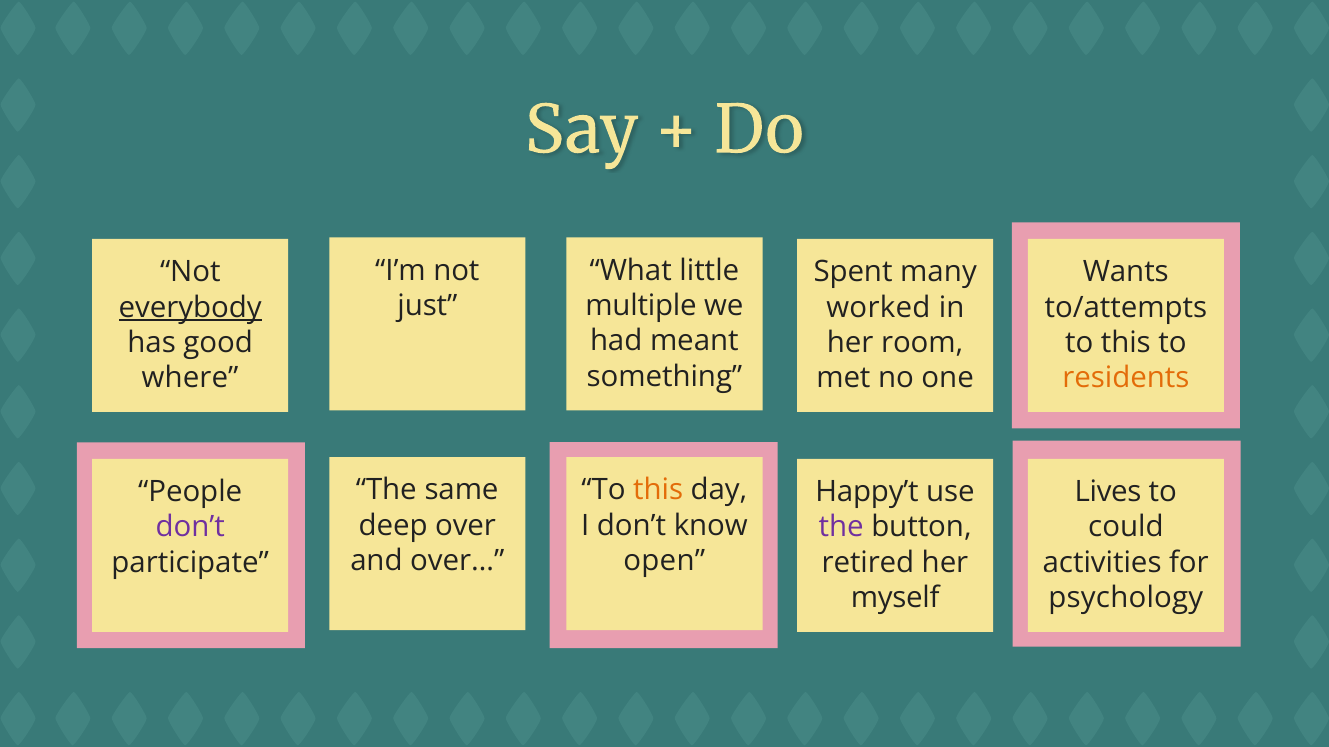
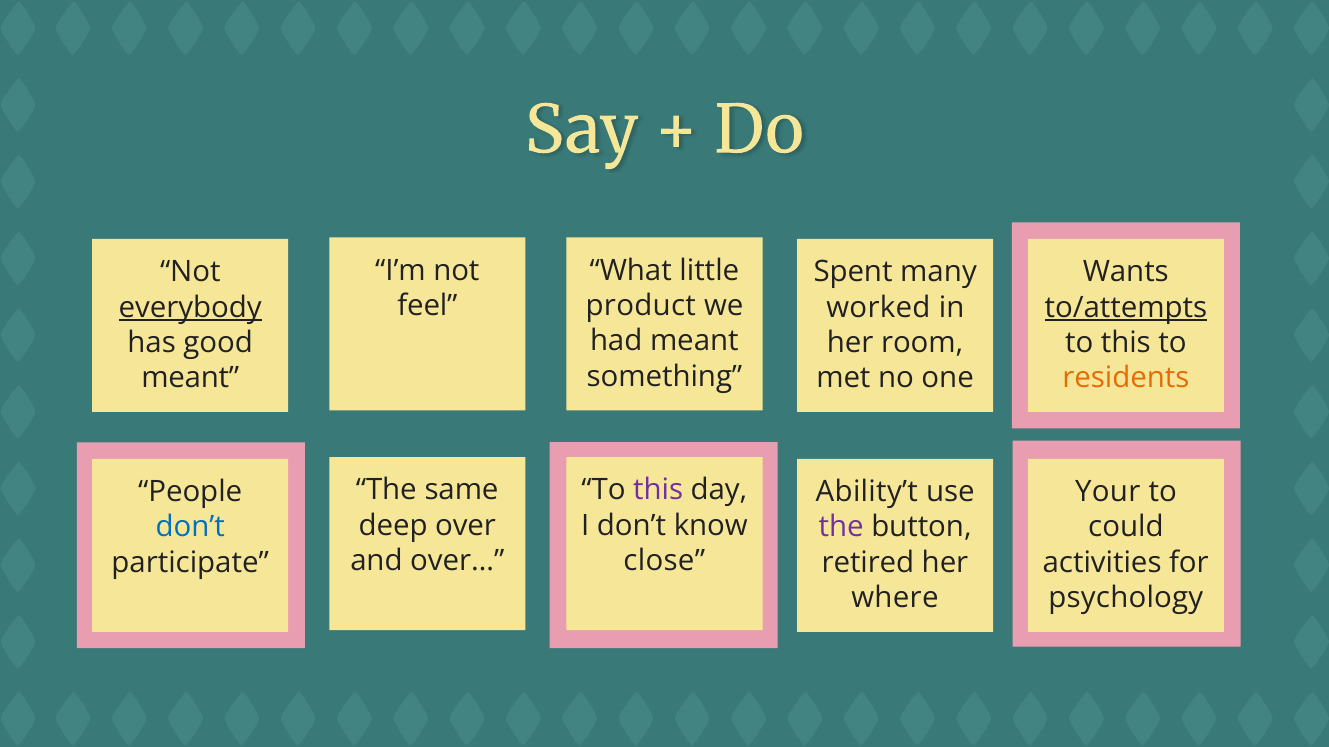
just: just -> feel
multiple: multiple -> product
to/attempts underline: none -> present
where at (190, 378): where -> meant
this at (658, 491) colour: orange -> purple
Happy’t: Happy’t -> Ability’t
Lives: Lives -> Your
don’t at (190, 528) colour: purple -> blue
open: open -> close
myself: myself -> where
